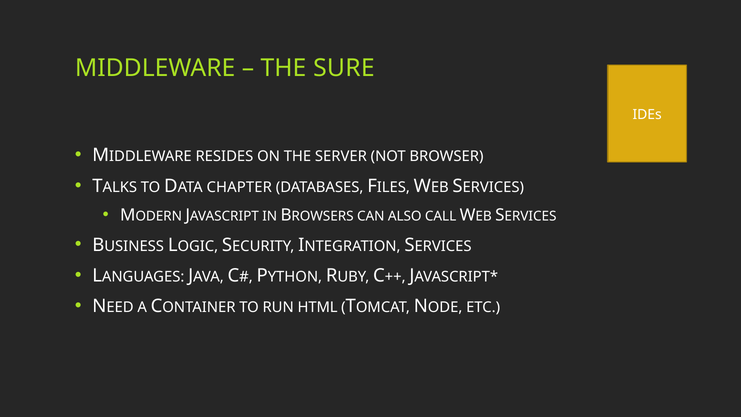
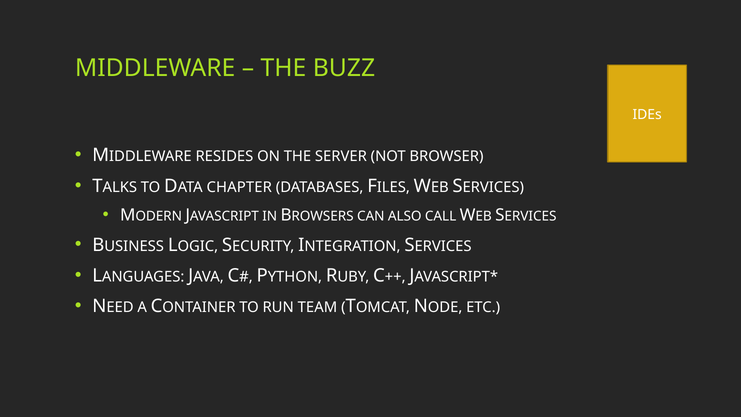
SURE: SURE -> BUZZ
HTML: HTML -> TEAM
